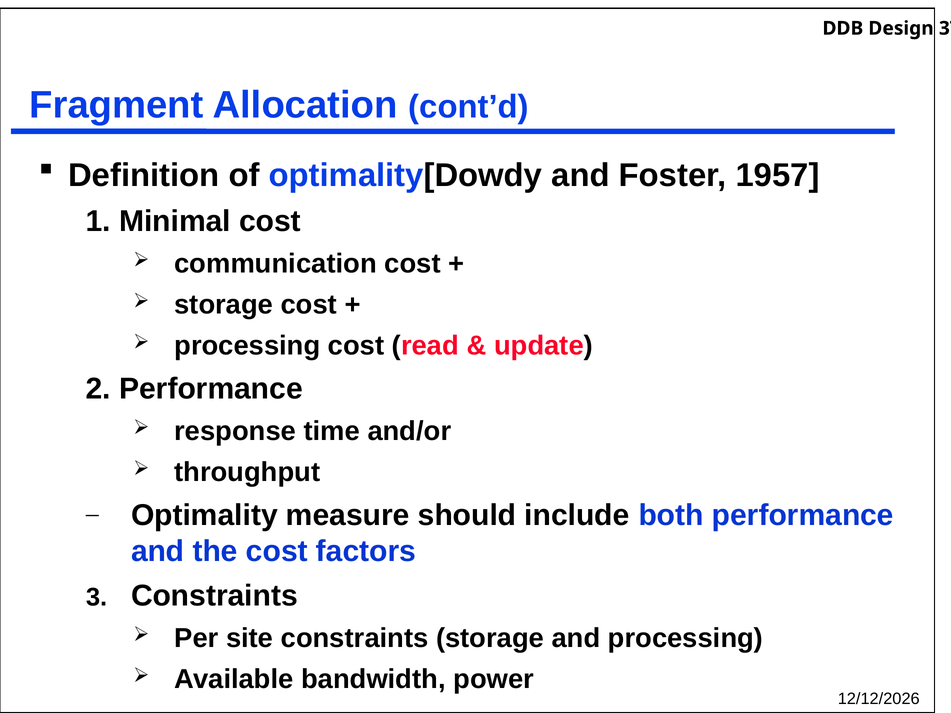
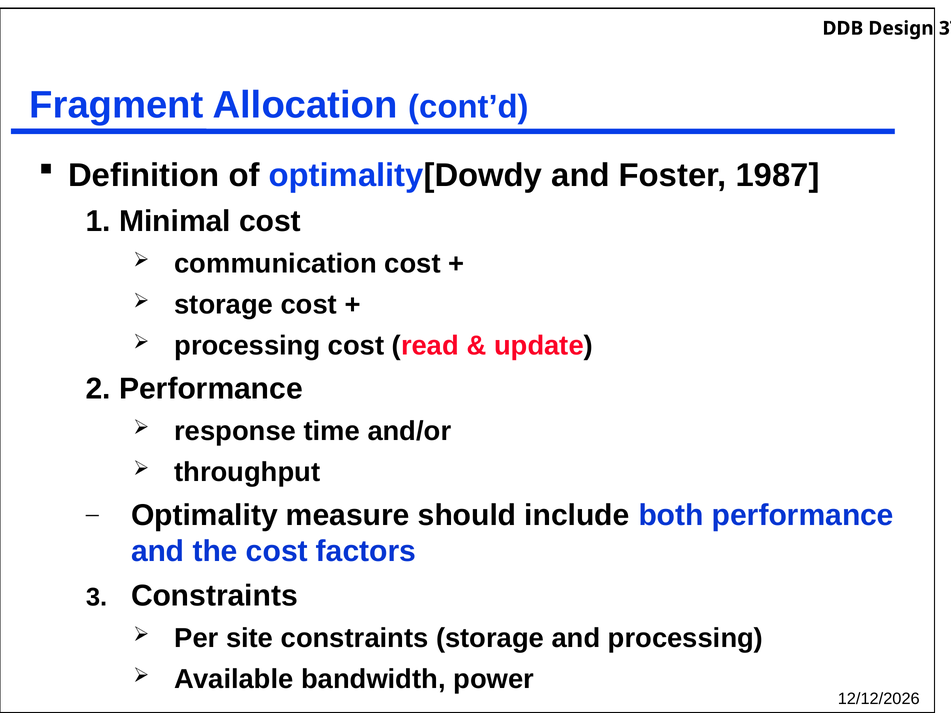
1957: 1957 -> 1987
